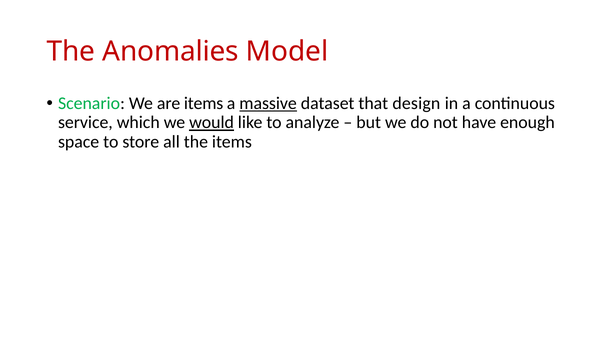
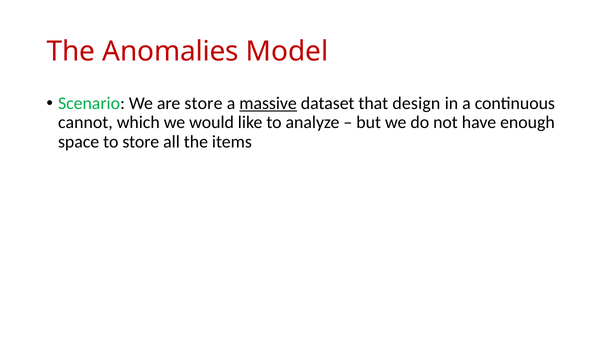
are items: items -> store
service: service -> cannot
would underline: present -> none
